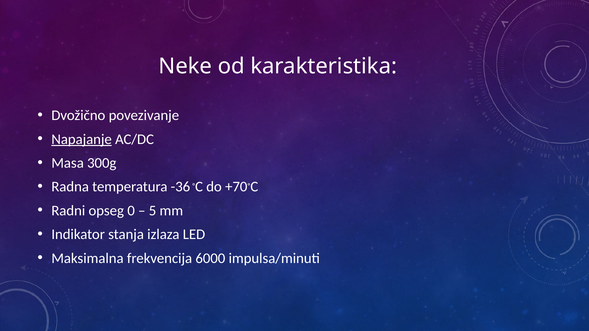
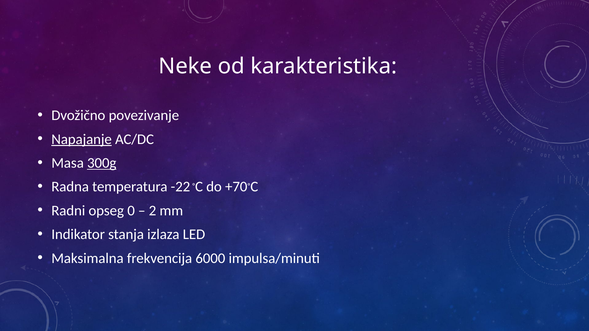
300g underline: none -> present
-36: -36 -> -22
5: 5 -> 2
